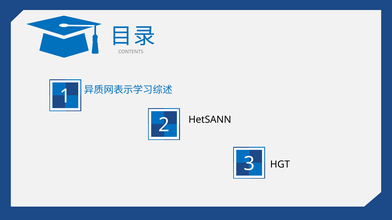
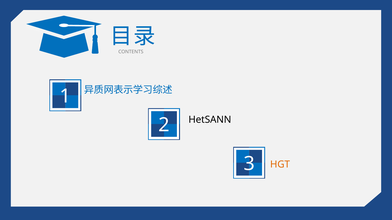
HGT colour: black -> orange
